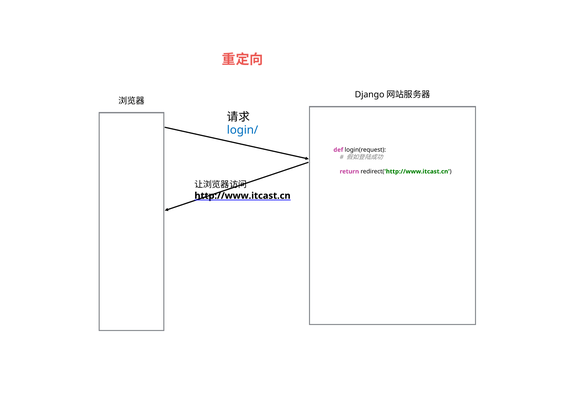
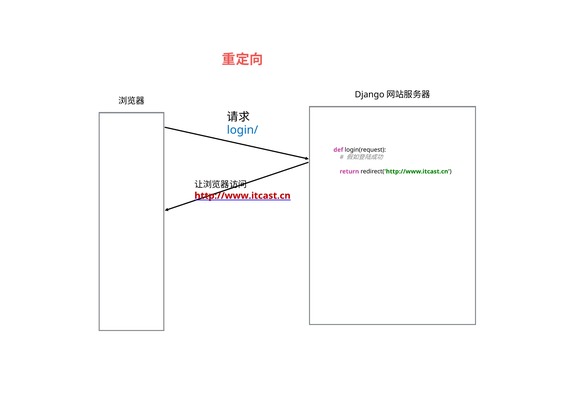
http://www.itcast.cn colour: black -> red
